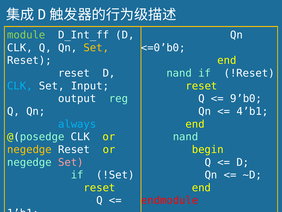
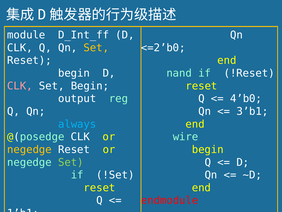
module colour: light green -> white
<=0’b0: <=0’b0 -> <=2’b0
reset at (74, 73): reset -> begin
CLK at (20, 86) colour: light blue -> pink
Set Input: Input -> Begin
9’b0: 9’b0 -> 4’b0
4’b1: 4’b1 -> 3’b1
nand at (186, 137): nand -> wire
Set at (71, 162) colour: pink -> light green
